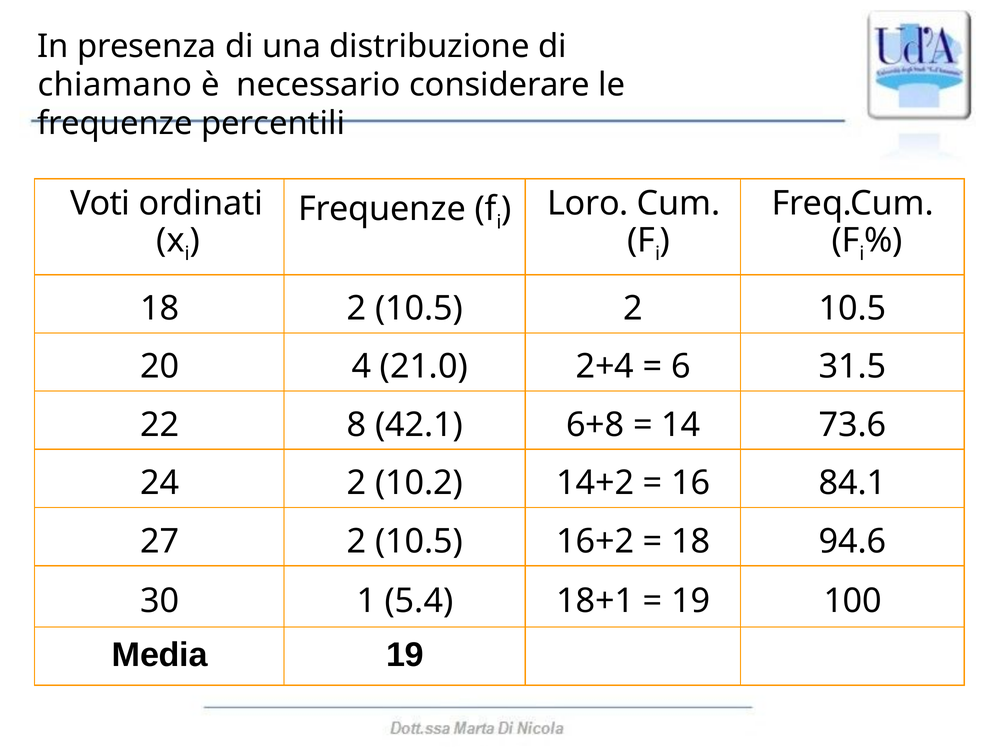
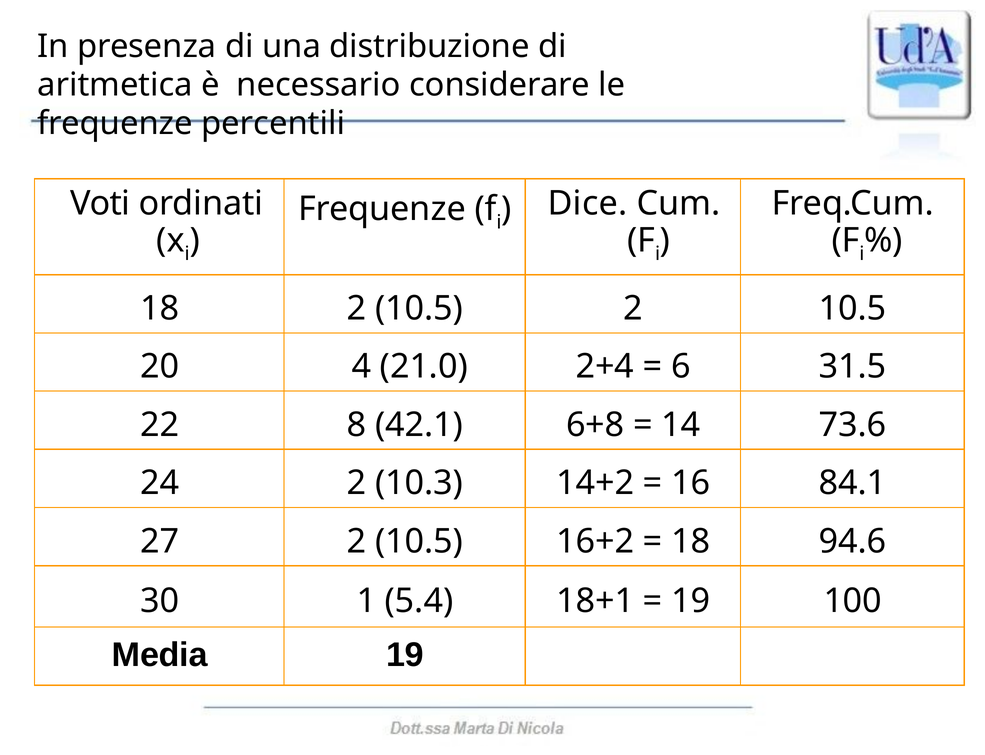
chiamano: chiamano -> aritmetica
Loro: Loro -> Dice
10.2: 10.2 -> 10.3
